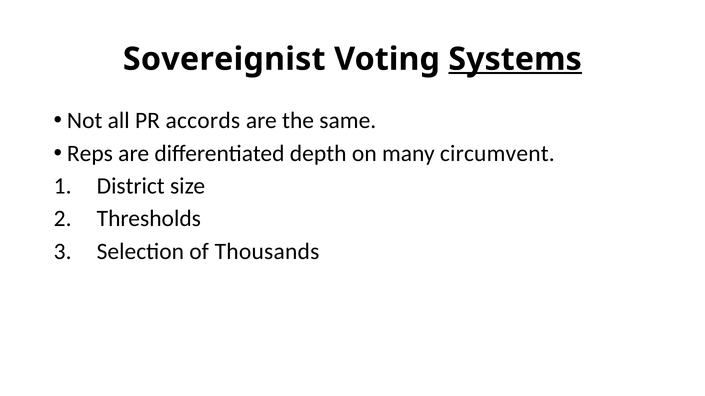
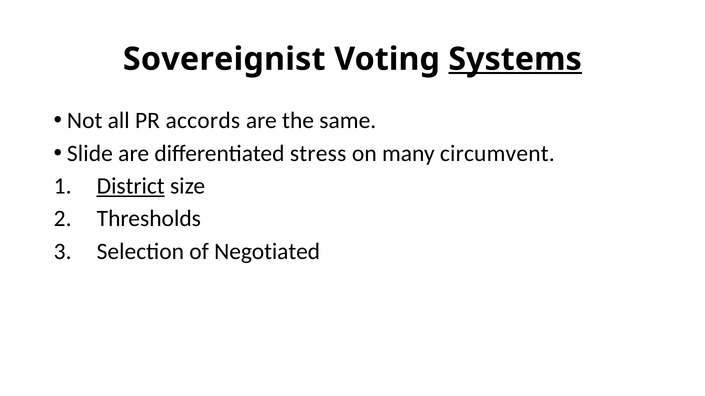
Reps: Reps -> Slide
depth: depth -> stress
District underline: none -> present
Thousands: Thousands -> Negotiated
